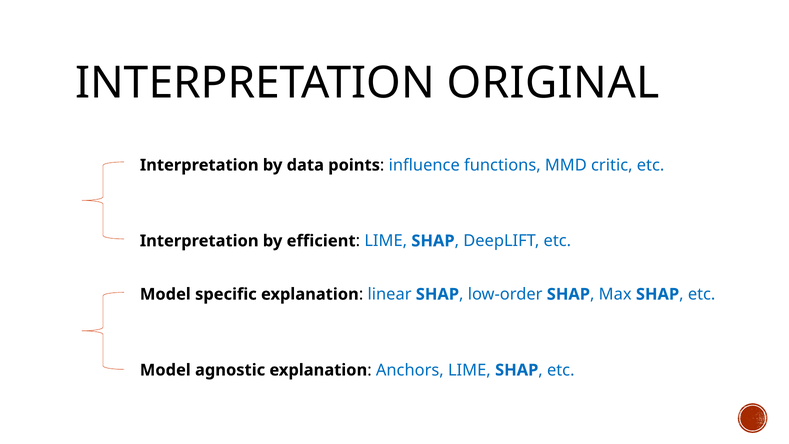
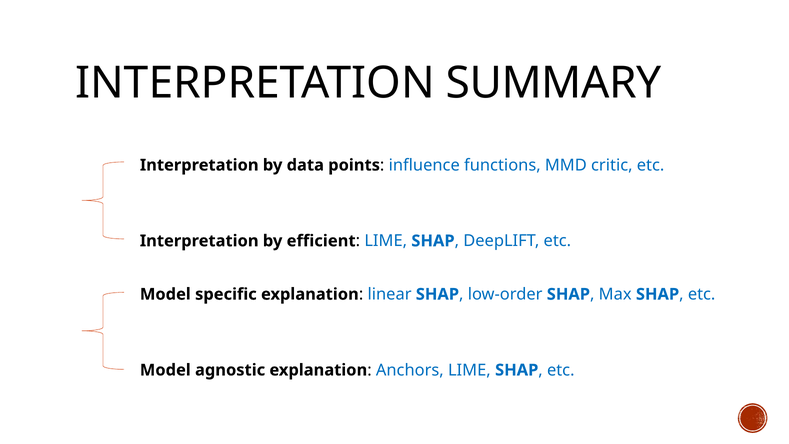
ORIGINAL: ORIGINAL -> SUMMARY
